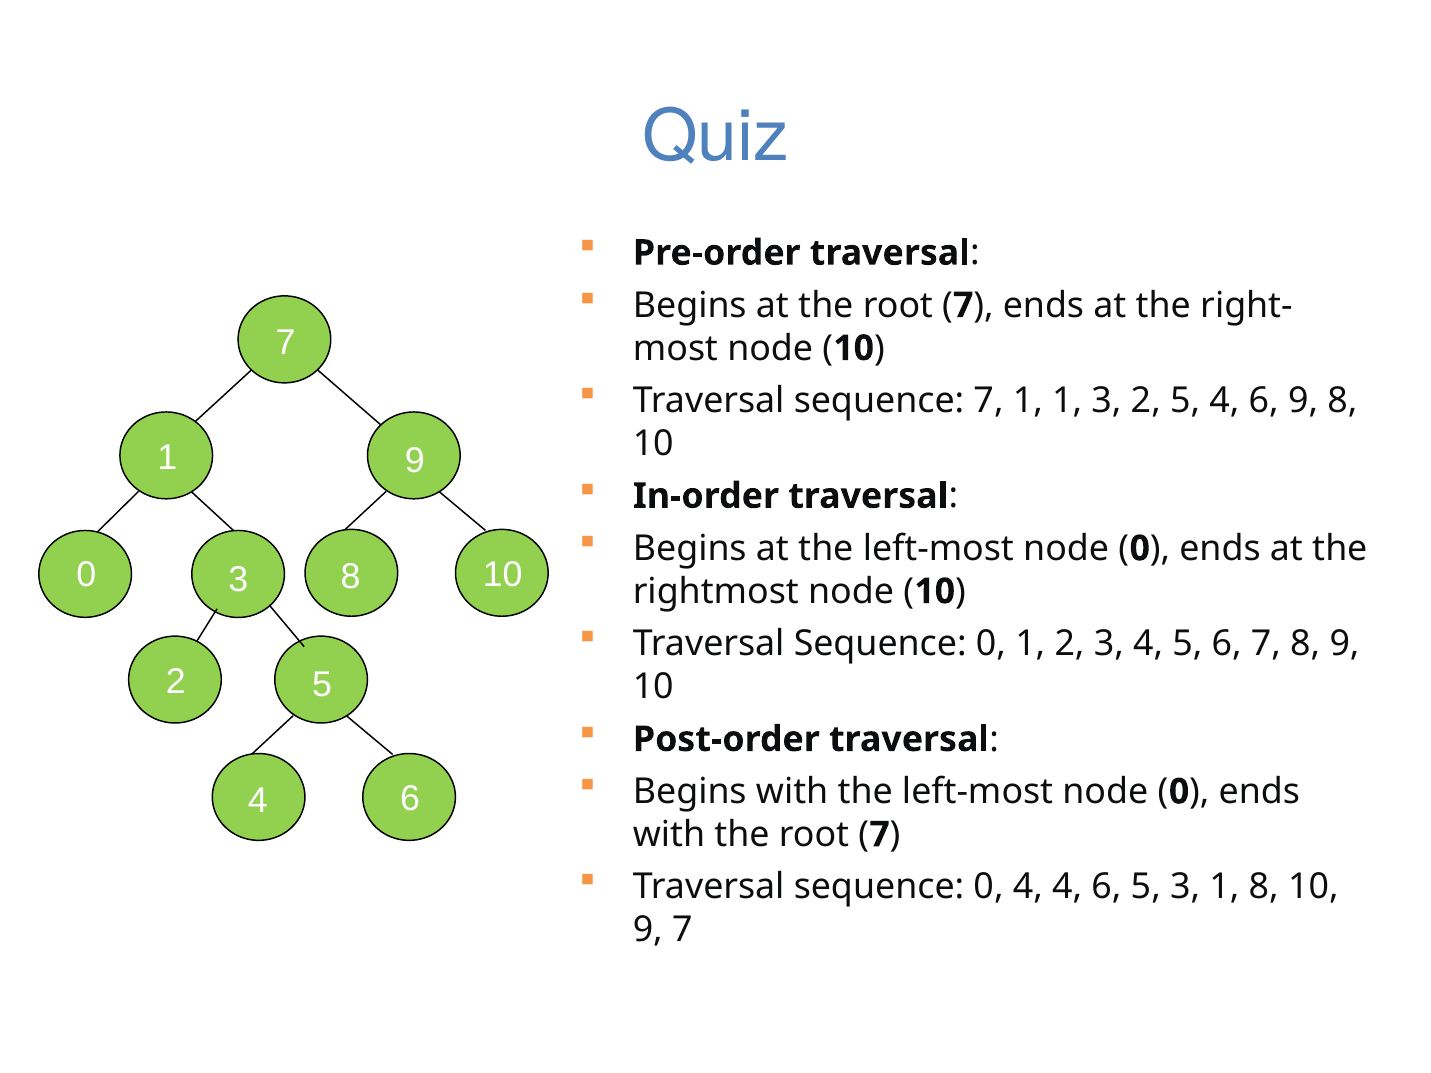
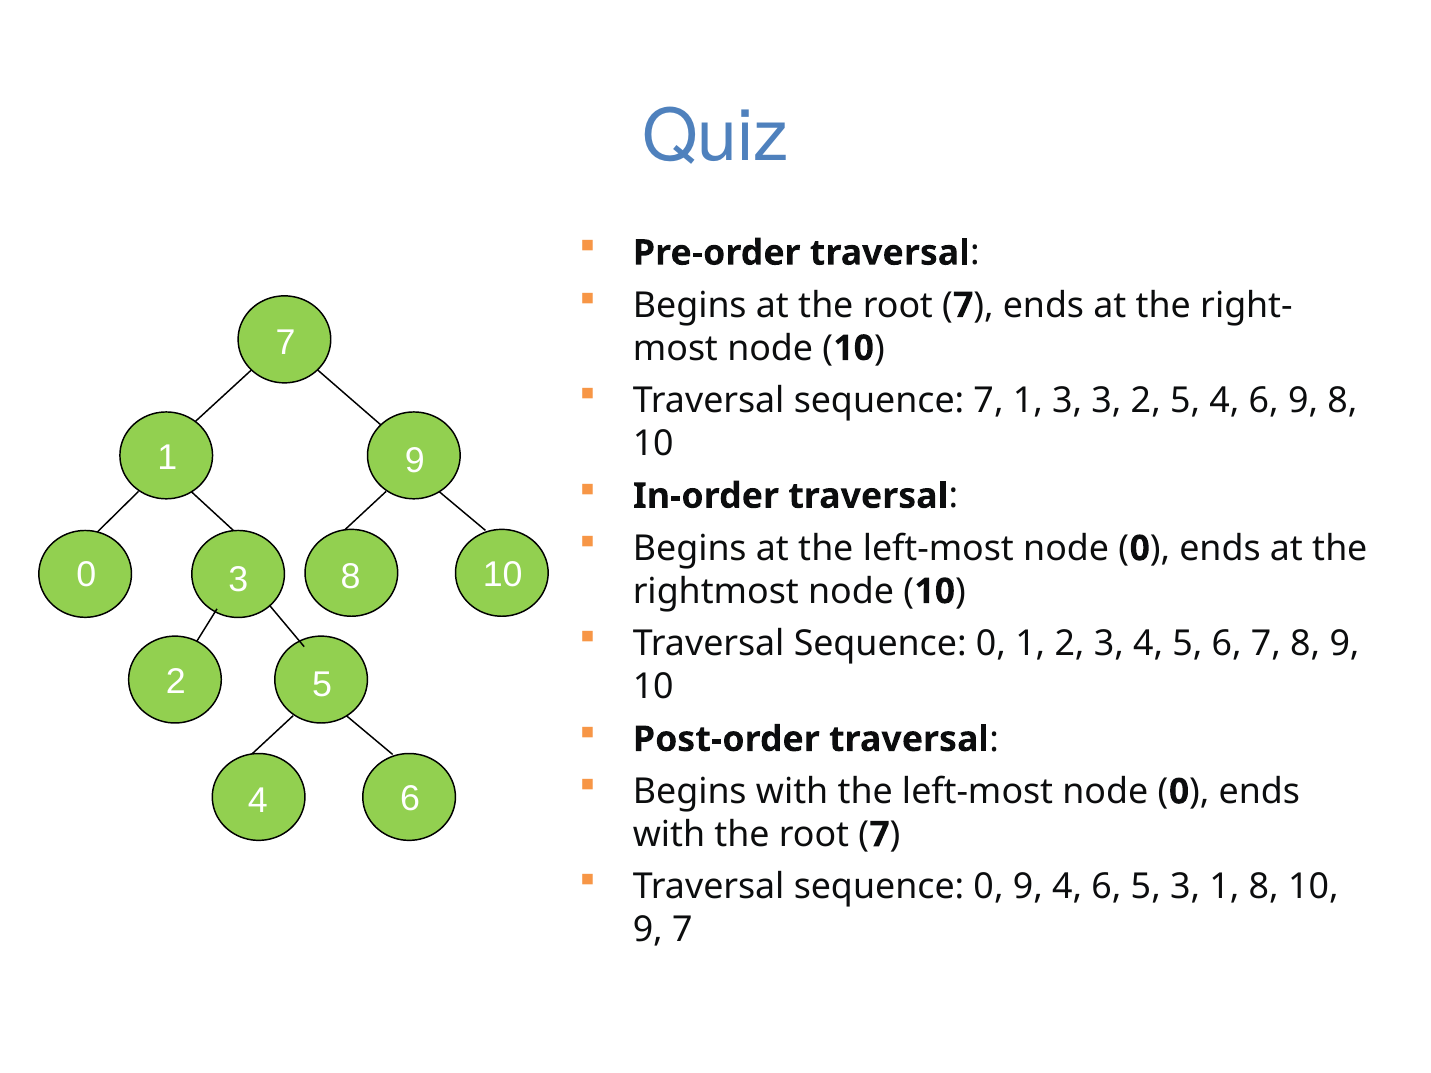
1 1: 1 -> 3
0 4: 4 -> 9
